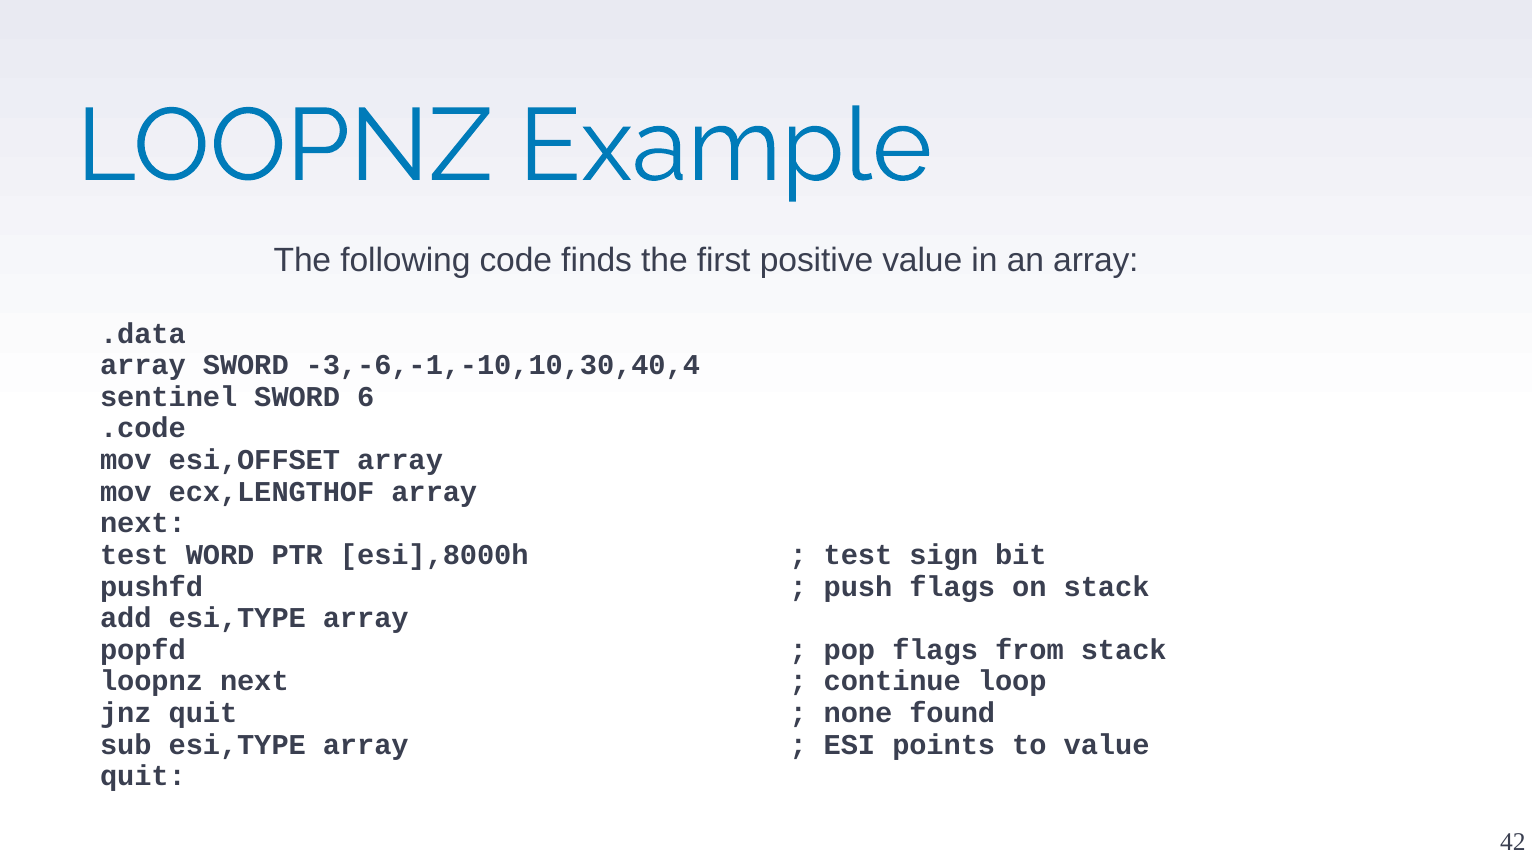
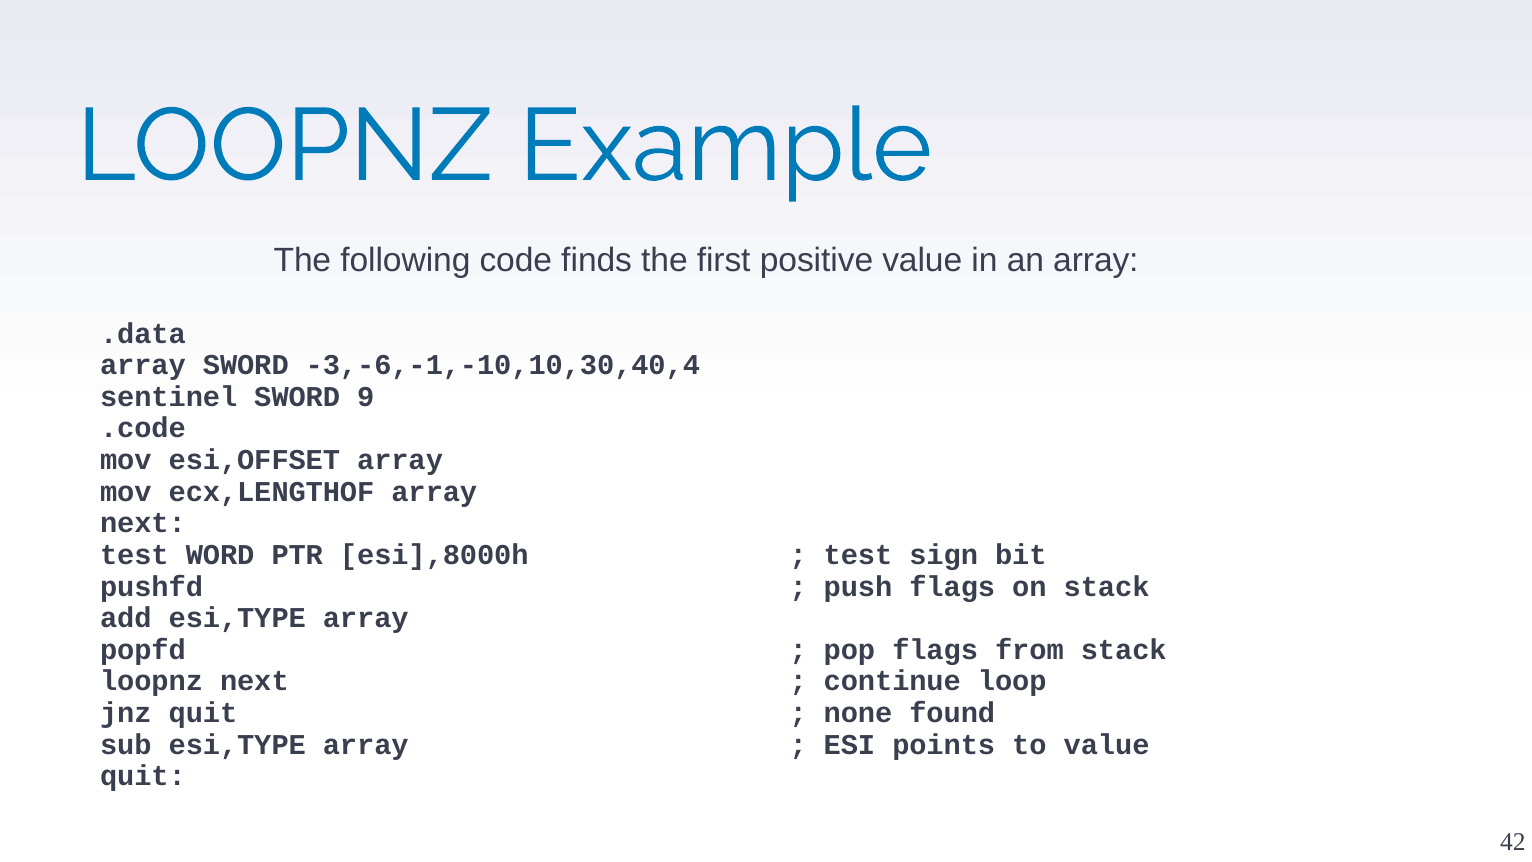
6: 6 -> 9
